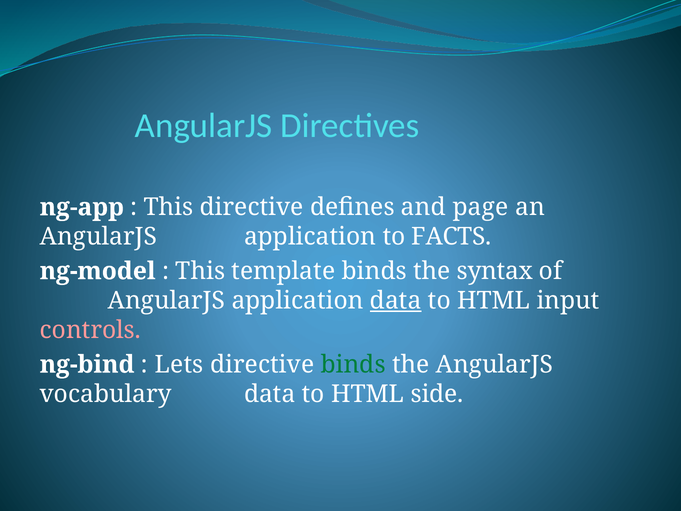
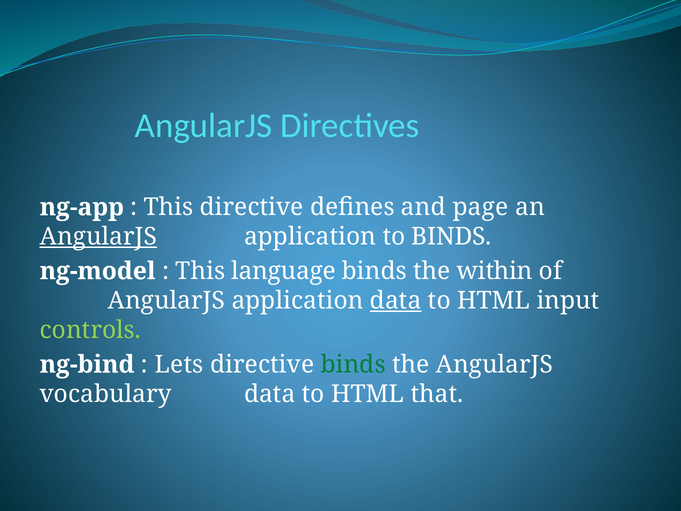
AngularJS at (98, 237) underline: none -> present
to FACTS: FACTS -> BINDS
template: template -> language
syntax: syntax -> within
controls colour: pink -> light green
side: side -> that
